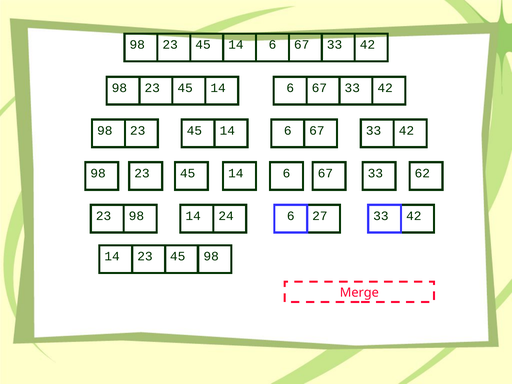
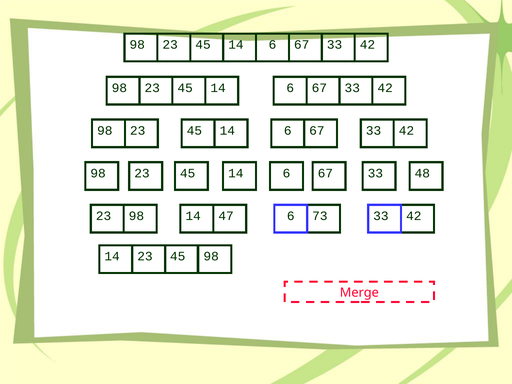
62: 62 -> 48
24: 24 -> 47
27: 27 -> 73
